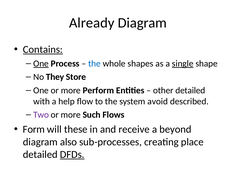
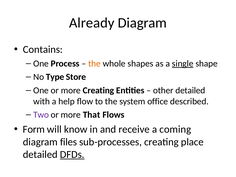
Contains underline: present -> none
One at (41, 64) underline: present -> none
the at (94, 64) colour: blue -> orange
They: They -> Type
more Perform: Perform -> Creating
avoid: avoid -> office
Such: Such -> That
these: these -> know
beyond: beyond -> coming
also: also -> files
